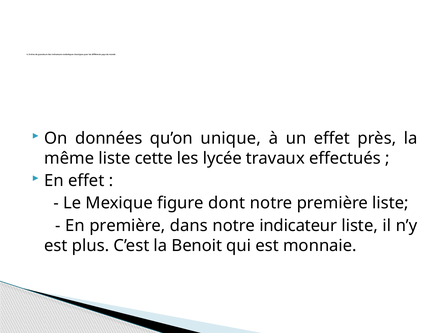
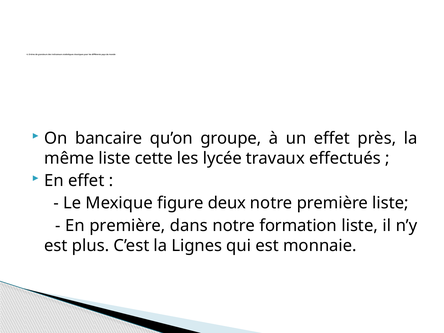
données: données -> bancaire
unique: unique -> groupe
dont: dont -> deux
indicateur: indicateur -> formation
Benoit: Benoit -> Lignes
